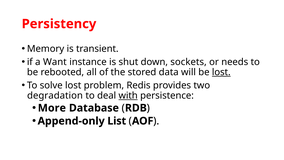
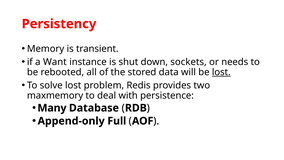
degradation: degradation -> maxmemory
with underline: present -> none
More: More -> Many
List: List -> Full
